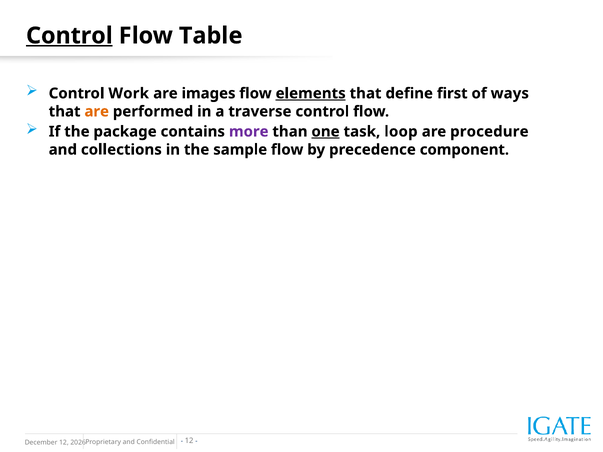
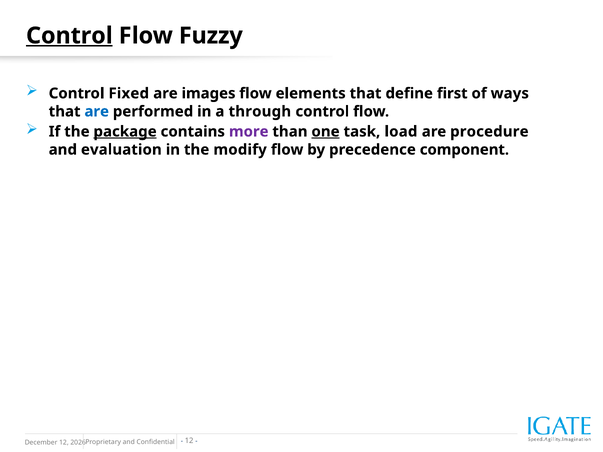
Table: Table -> Fuzzy
Work: Work -> Fixed
elements underline: present -> none
are at (97, 112) colour: orange -> blue
traverse: traverse -> through
package underline: none -> present
loop: loop -> load
collections: collections -> evaluation
sample: sample -> modify
